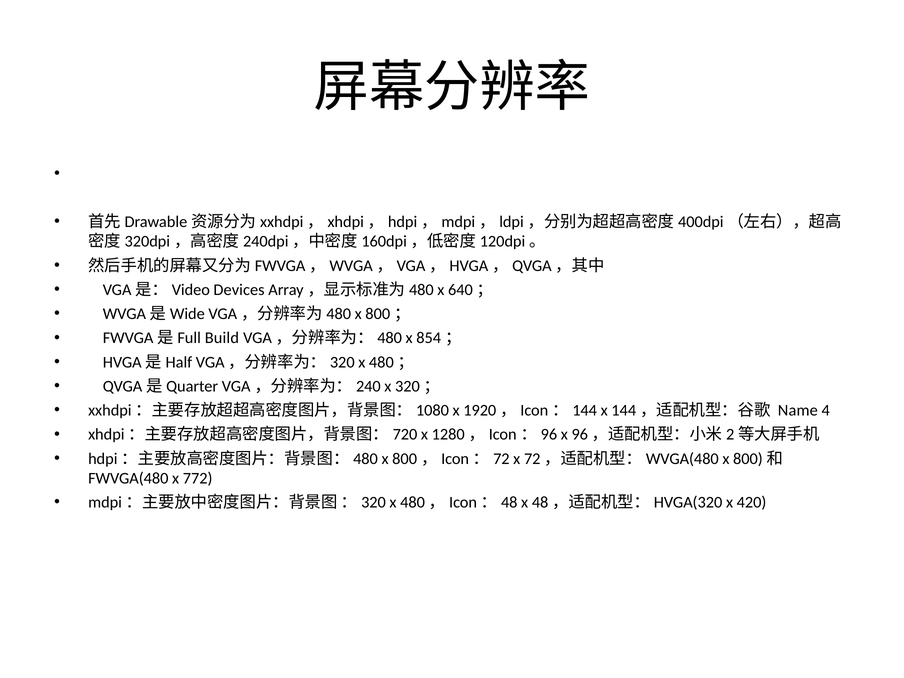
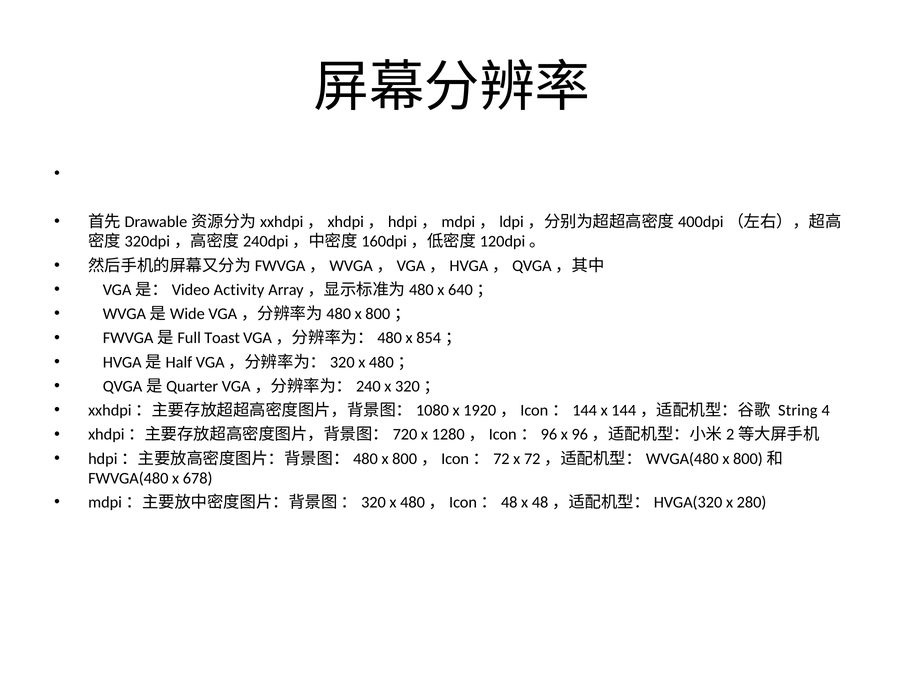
Devices: Devices -> Activity
Build: Build -> Toast
Name: Name -> String
772: 772 -> 678
420: 420 -> 280
